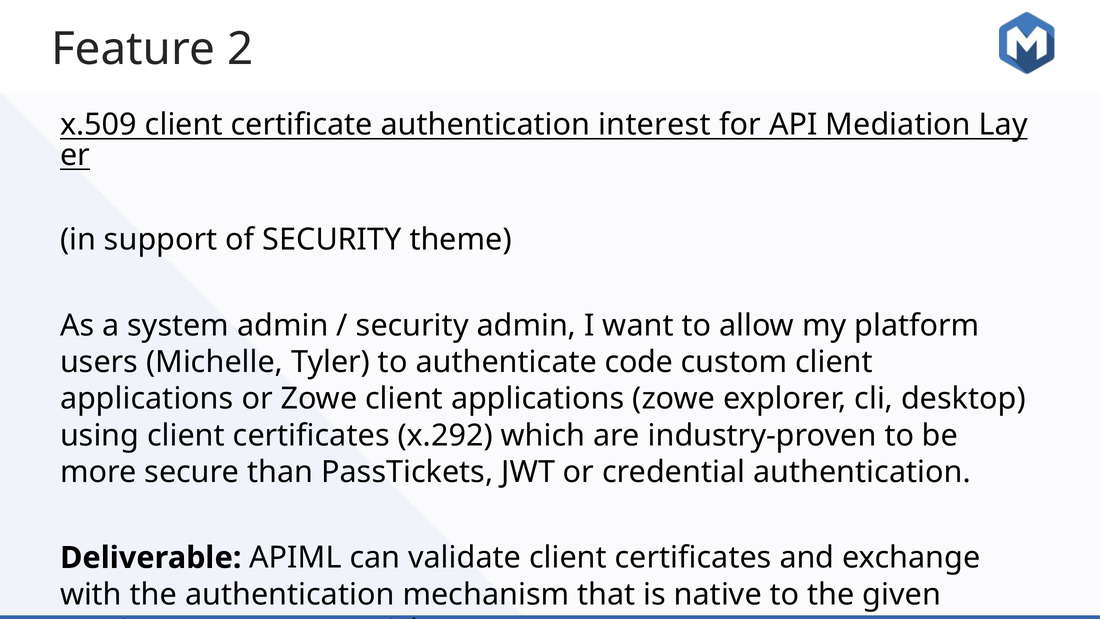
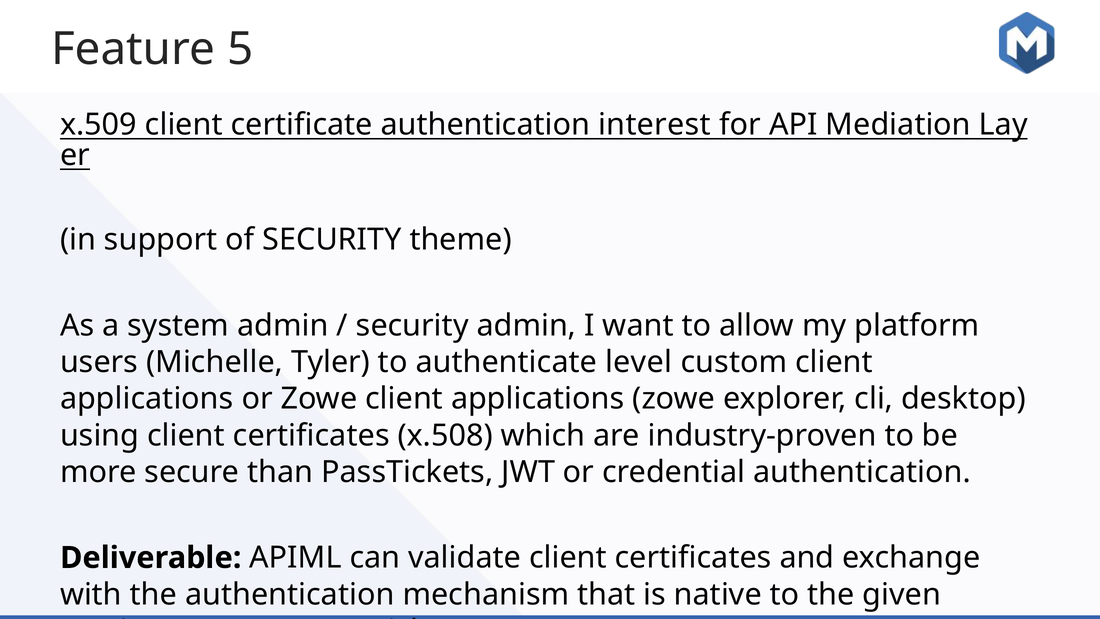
2: 2 -> 5
code: code -> level
x.292: x.292 -> x.508
